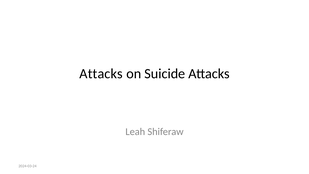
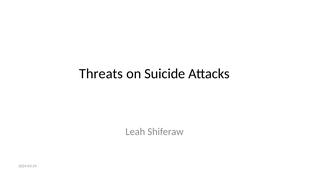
Attacks at (101, 74): Attacks -> Threats
